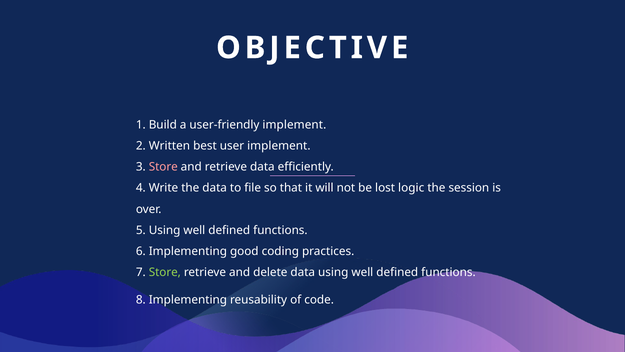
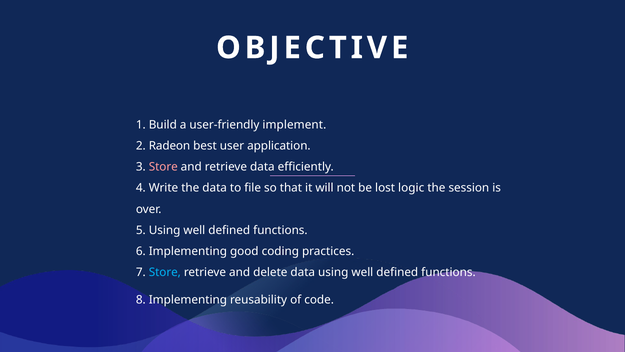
Written: Written -> Radeon
user implement: implement -> application
Store at (165, 272) colour: light green -> light blue
